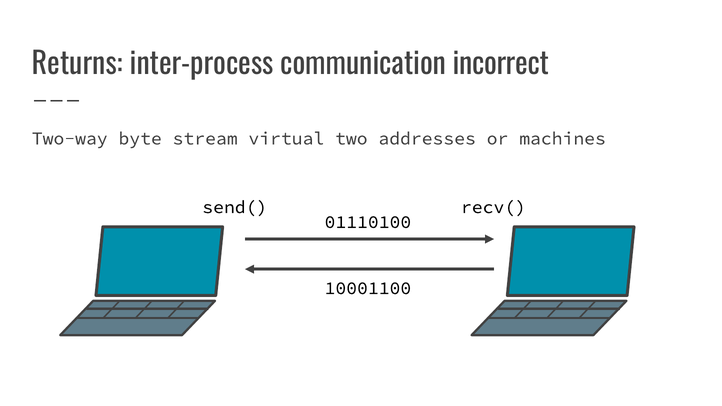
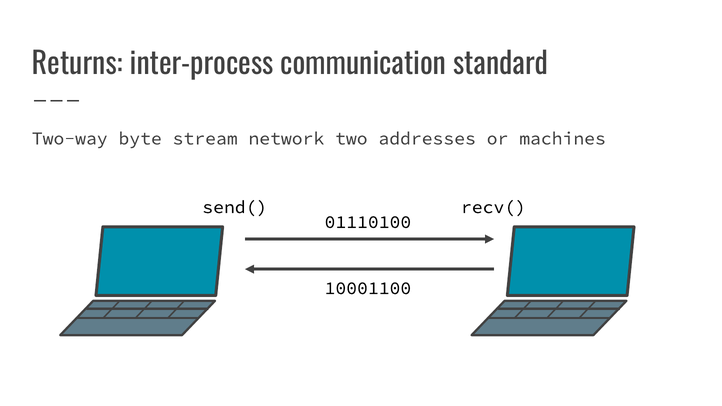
incorrect: incorrect -> standard
virtual: virtual -> network
